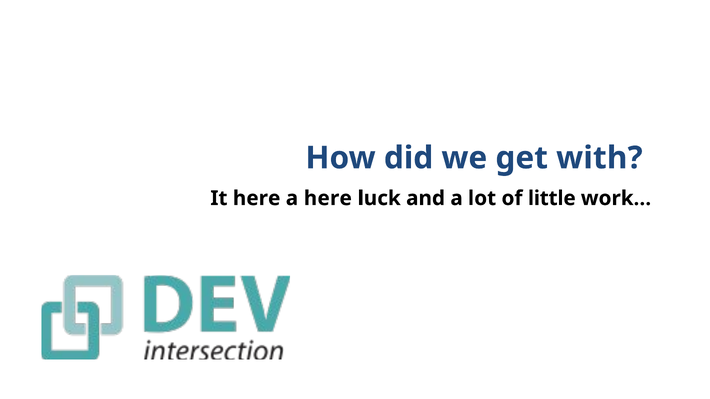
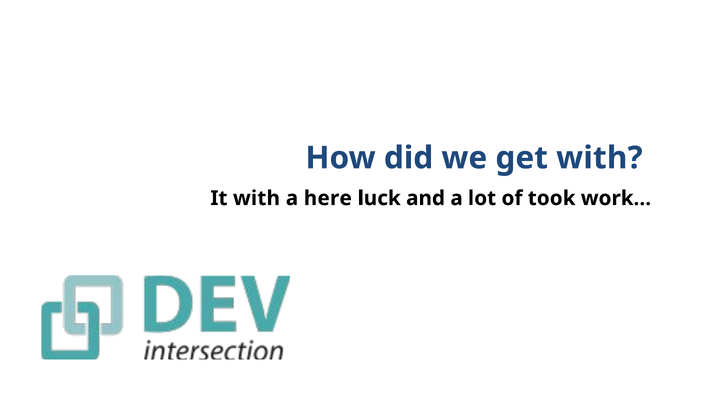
It here: here -> with
little: little -> took
